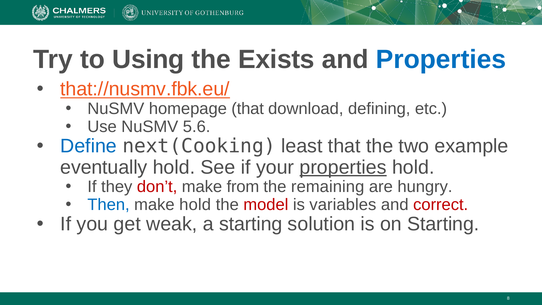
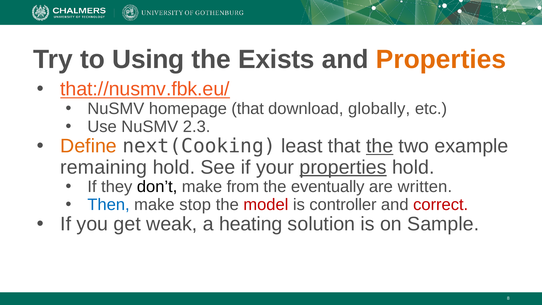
Properties at (441, 59) colour: blue -> orange
defining: defining -> globally
5.6: 5.6 -> 2.3
Define colour: blue -> orange
the at (380, 146) underline: none -> present
eventually: eventually -> remaining
don’t colour: red -> black
remaining: remaining -> eventually
hungry: hungry -> written
make hold: hold -> stop
variables: variables -> controller
a starting: starting -> heating
on Starting: Starting -> Sample
